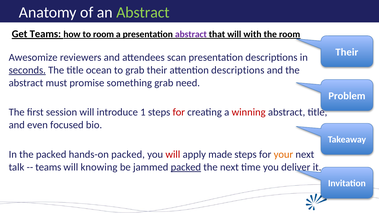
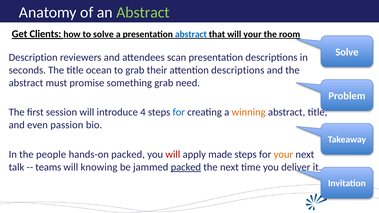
Get Teams: Teams -> Clients
to room: room -> solve
abstract at (191, 34) colour: purple -> blue
will with: with -> your
Their at (347, 52): Their -> Solve
Awesomize: Awesomize -> Description
seconds underline: present -> none
1: 1 -> 4
for at (179, 112) colour: red -> blue
winning colour: red -> orange
focused: focused -> passion
the packed: packed -> people
